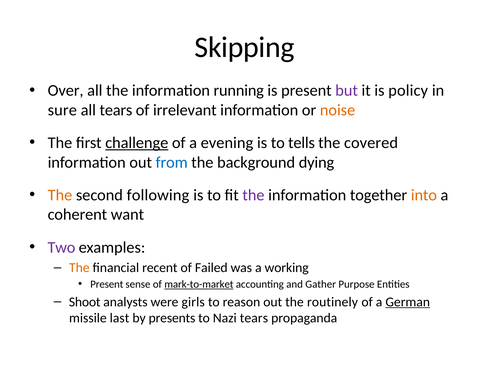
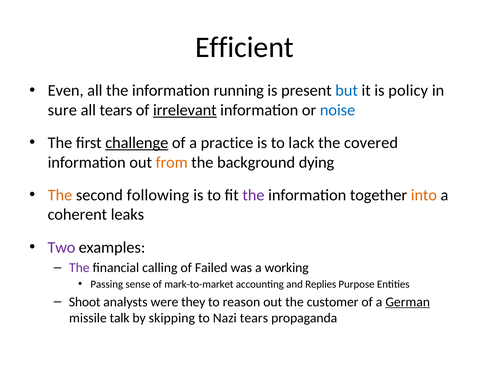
Skipping: Skipping -> Efficient
Over: Over -> Even
but colour: purple -> blue
irrelevant underline: none -> present
noise colour: orange -> blue
evening: evening -> practice
tells: tells -> lack
from colour: blue -> orange
want: want -> leaks
The at (79, 268) colour: orange -> purple
recent: recent -> calling
Present at (107, 285): Present -> Passing
mark-to-market underline: present -> none
Gather: Gather -> Replies
girls: girls -> they
routinely: routinely -> customer
last: last -> talk
presents: presents -> skipping
